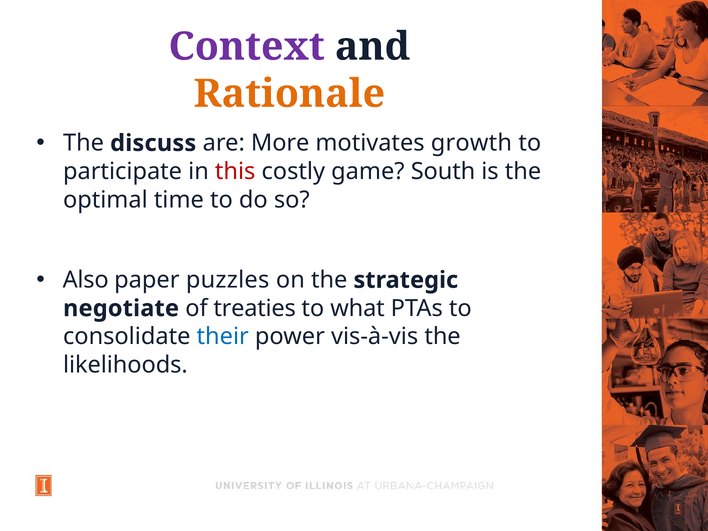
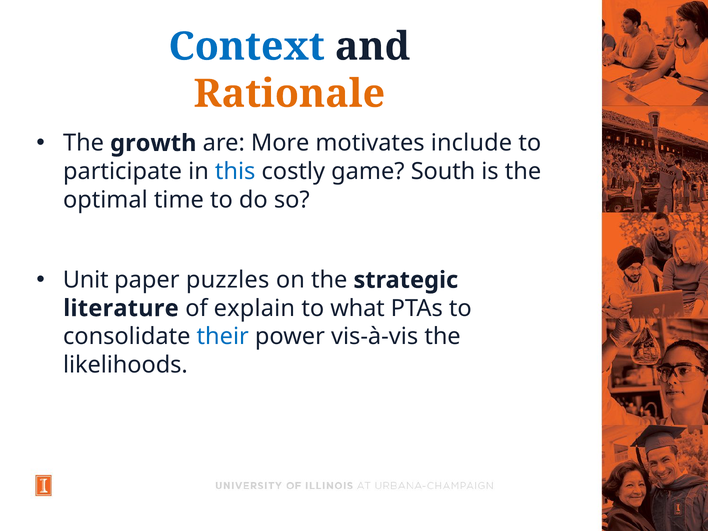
Context colour: purple -> blue
discuss: discuss -> growth
growth: growth -> include
this colour: red -> blue
Also: Also -> Unit
negotiate: negotiate -> literature
treaties: treaties -> explain
